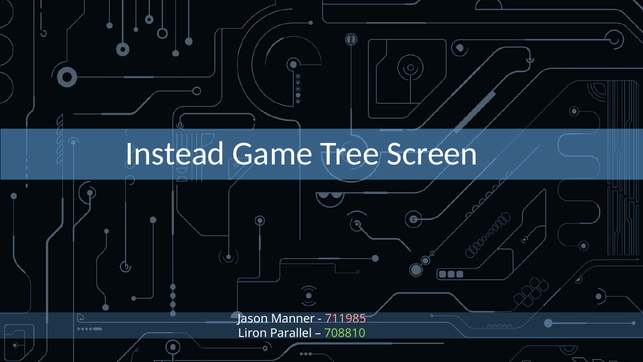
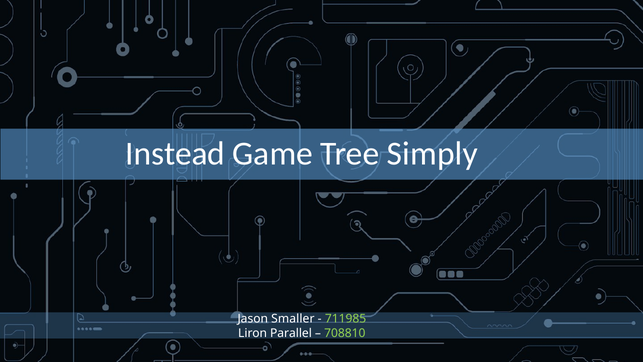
Screen: Screen -> Simply
Manner: Manner -> Smaller
711985 colour: pink -> light green
